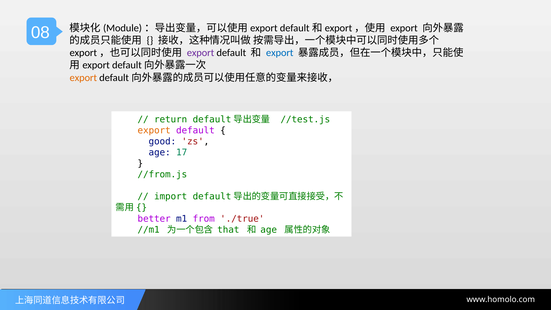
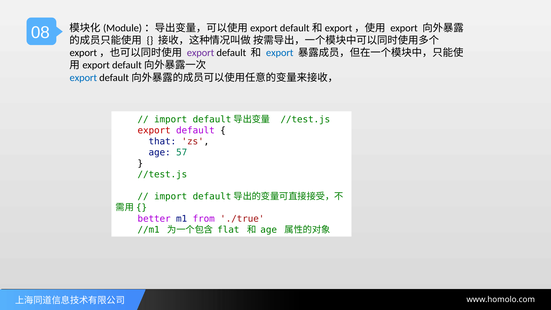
export at (83, 78) colour: orange -> blue
return at (171, 119): return -> import
export at (154, 130) colour: orange -> red
good: good -> that
17: 17 -> 57
//from.js at (162, 175): //from.js -> //test.js
that: that -> flat
